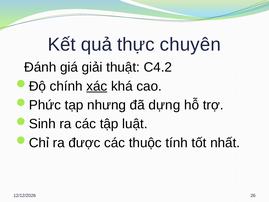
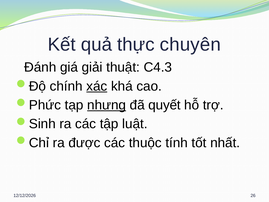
C4.2: C4.2 -> C4.3
nhưng underline: none -> present
dựng: dựng -> quyết
